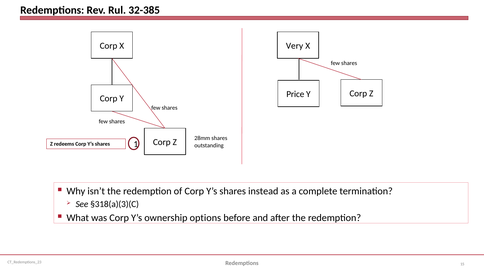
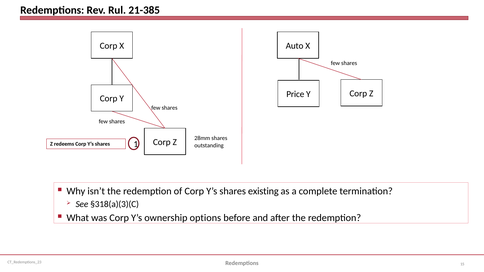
32-385: 32-385 -> 21-385
Very: Very -> Auto
instead: instead -> existing
